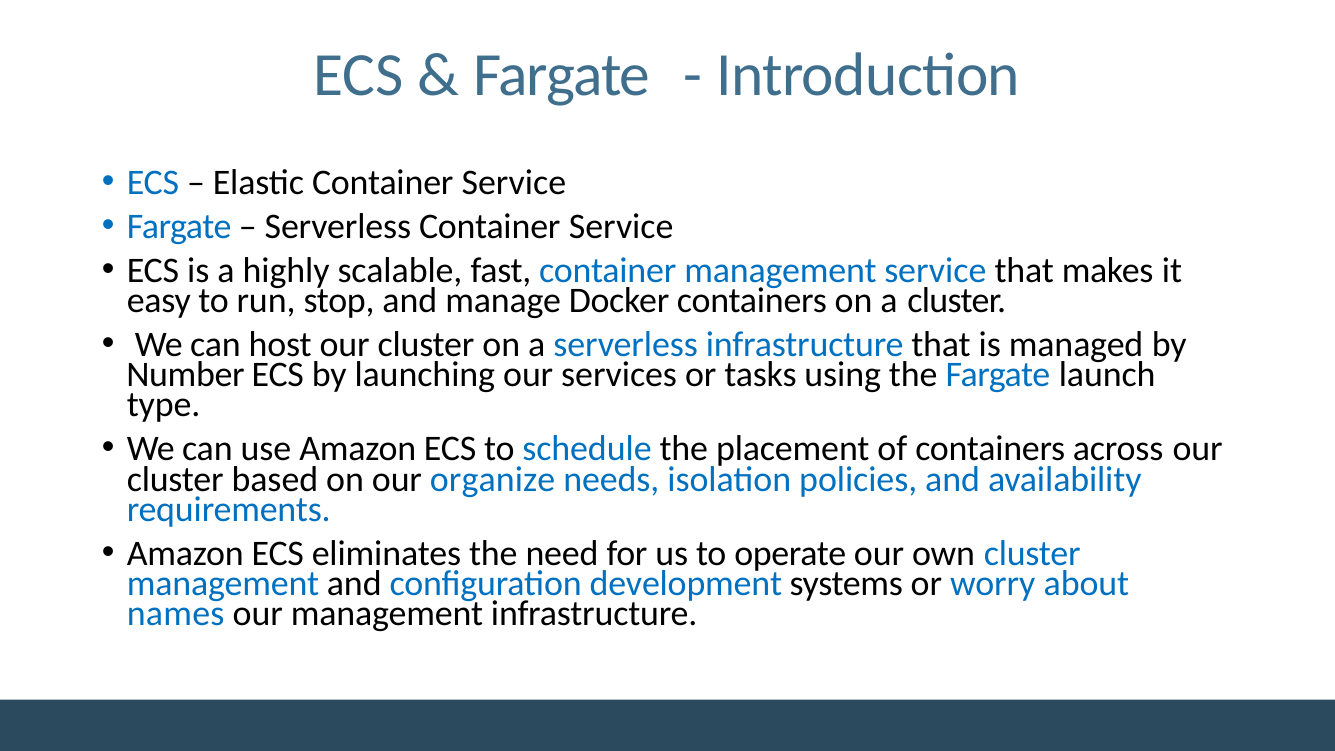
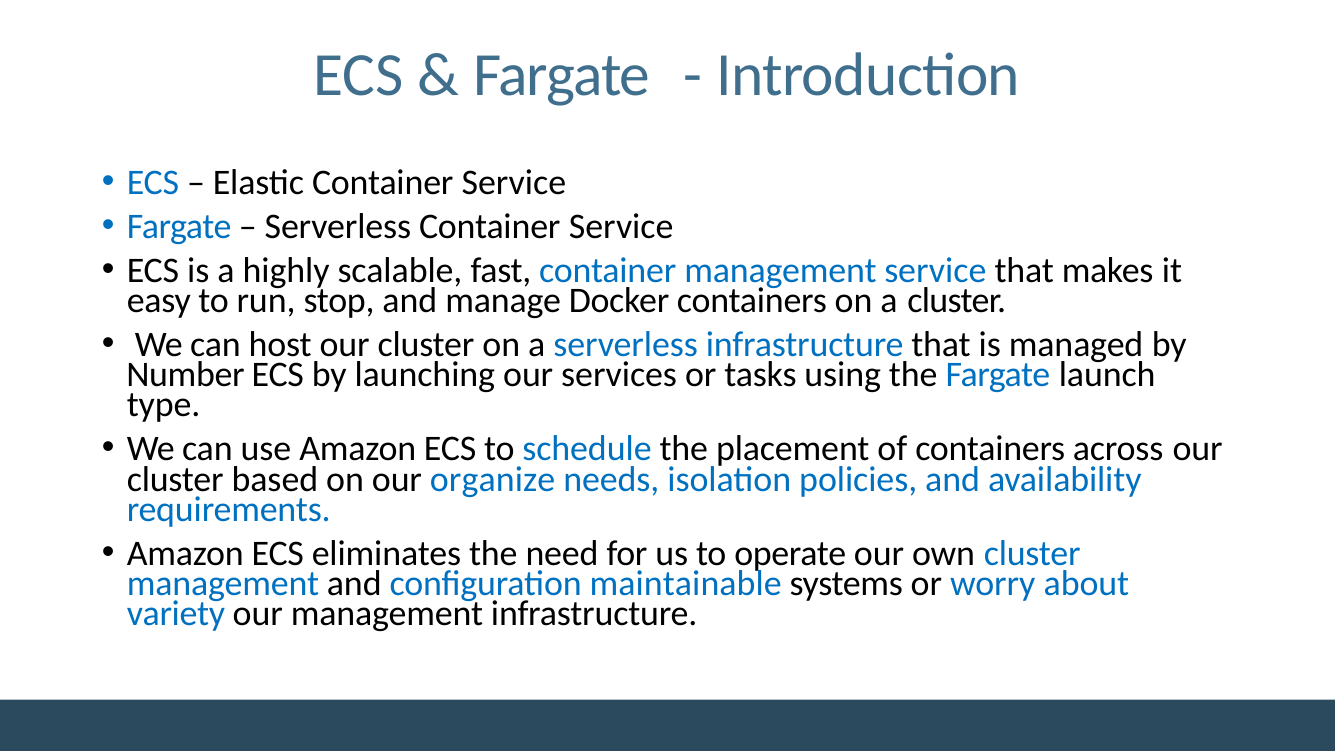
development: development -> maintainable
names: names -> variety
